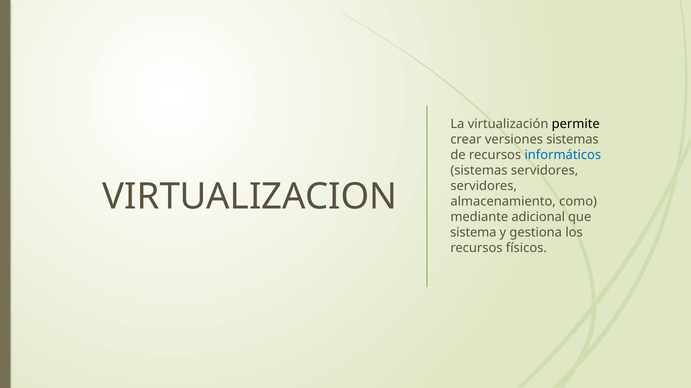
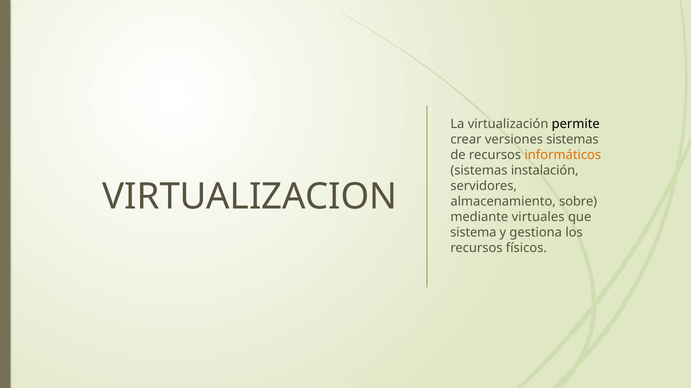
informáticos colour: blue -> orange
sistemas servidores: servidores -> instalación
como: como -> sobre
adicional: adicional -> virtuales
